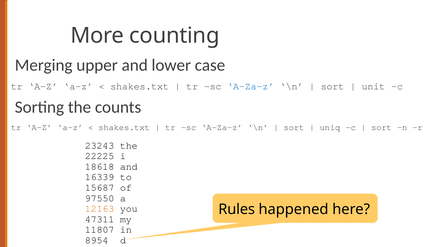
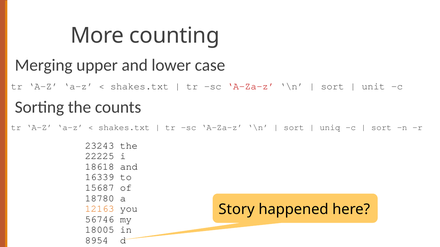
A-Za-z at (251, 86) colour: blue -> red
97550: 97550 -> 18780
Rules: Rules -> Story
47311: 47311 -> 56746
11807: 11807 -> 18005
